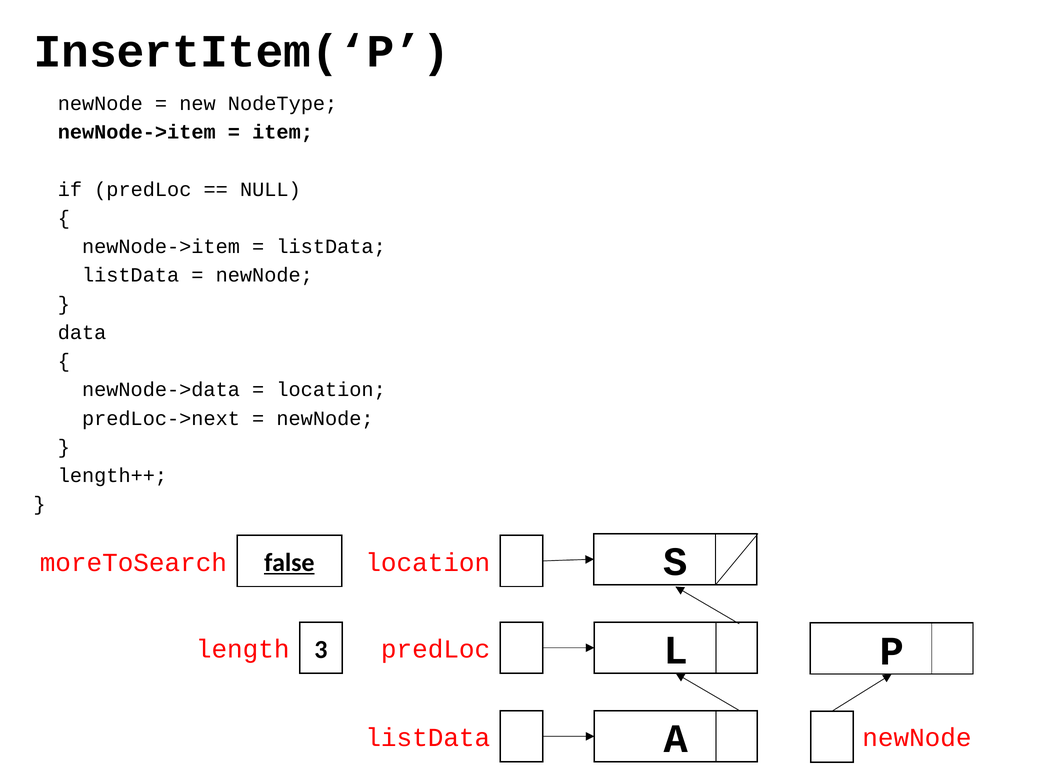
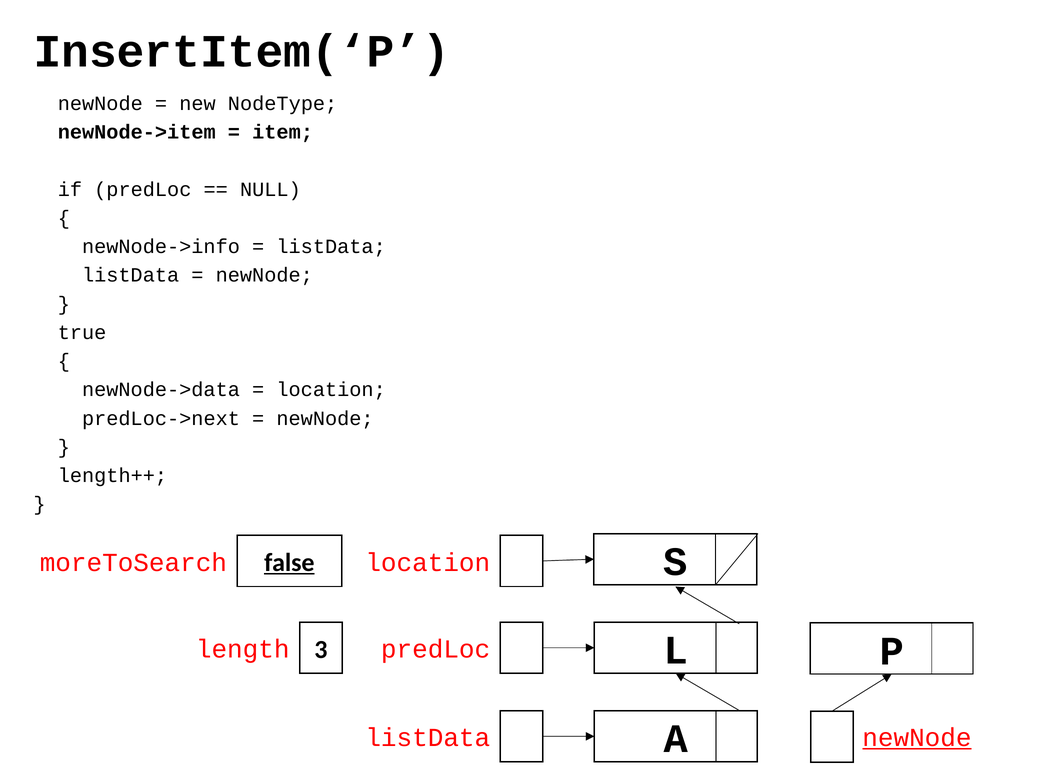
newNode->item at (161, 247): newNode->item -> newNode->info
data: data -> true
newNode at (917, 737) underline: none -> present
